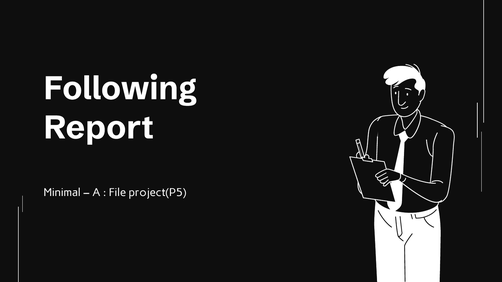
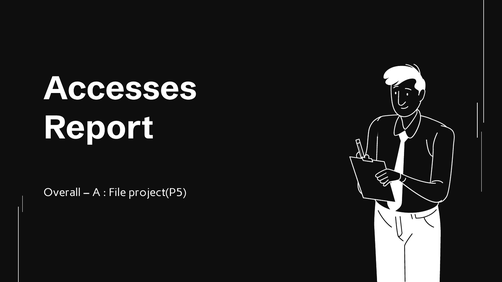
Following: Following -> Accesses
Minimal: Minimal -> Overall
